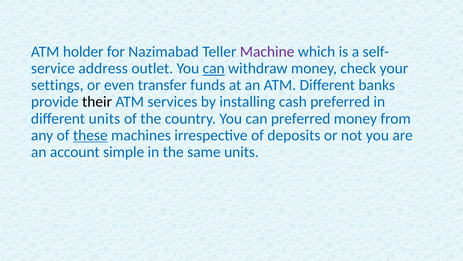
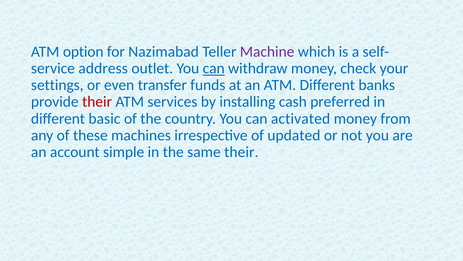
holder: holder -> option
their at (97, 102) colour: black -> red
different units: units -> basic
can preferred: preferred -> activated
these underline: present -> none
deposits: deposits -> updated
same units: units -> their
